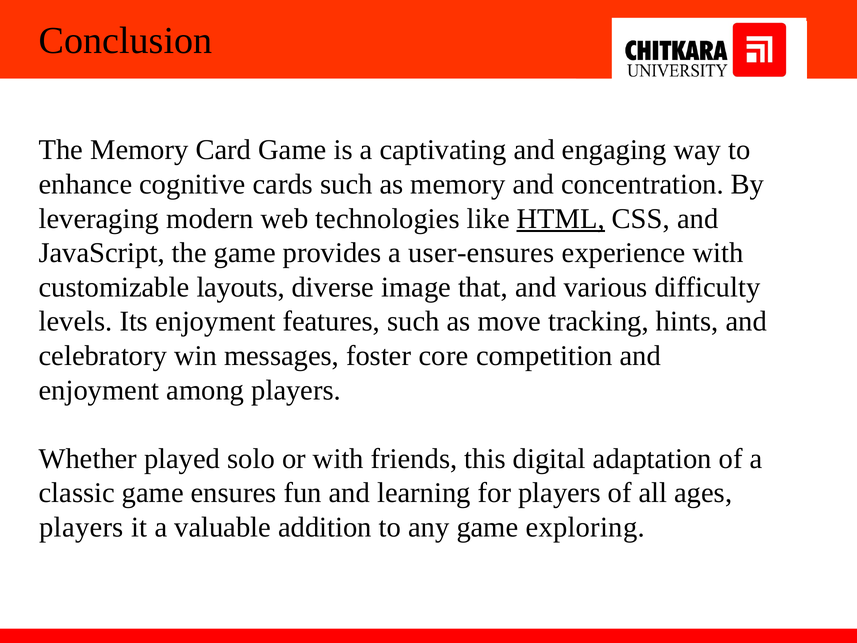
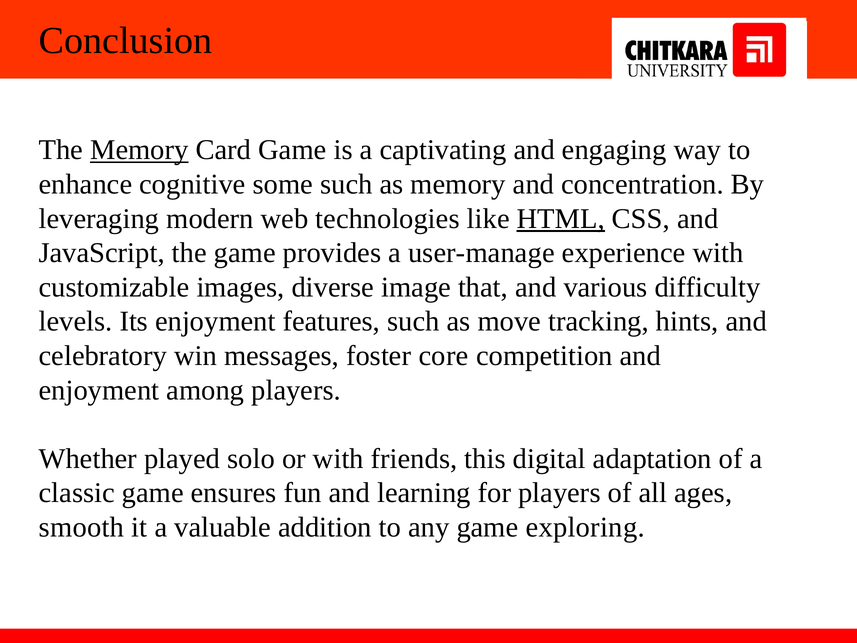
Memory at (139, 150) underline: none -> present
cards: cards -> some
user-ensures: user-ensures -> user-manage
layouts: layouts -> images
players at (81, 527): players -> smooth
